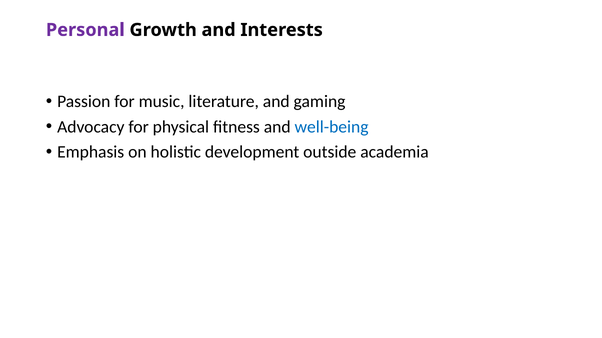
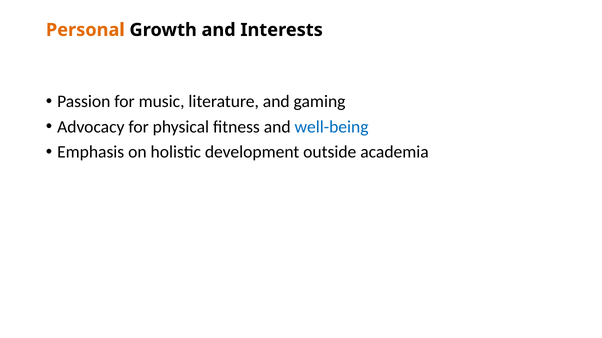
Personal colour: purple -> orange
